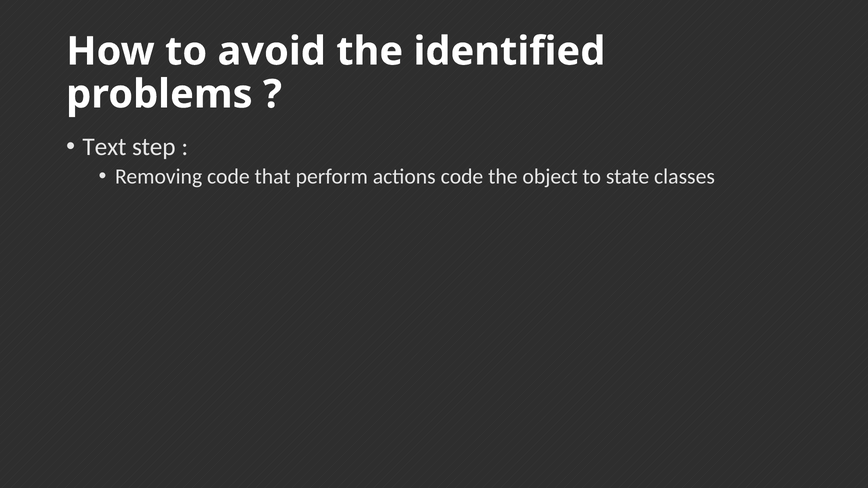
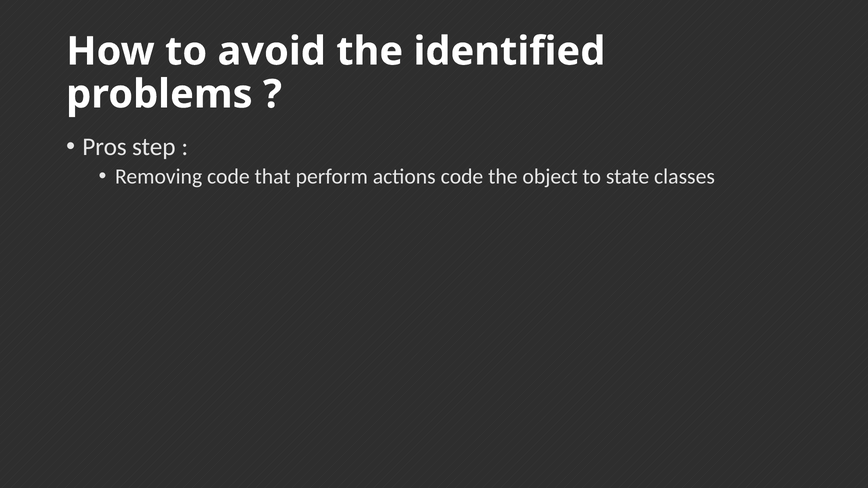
Text: Text -> Pros
